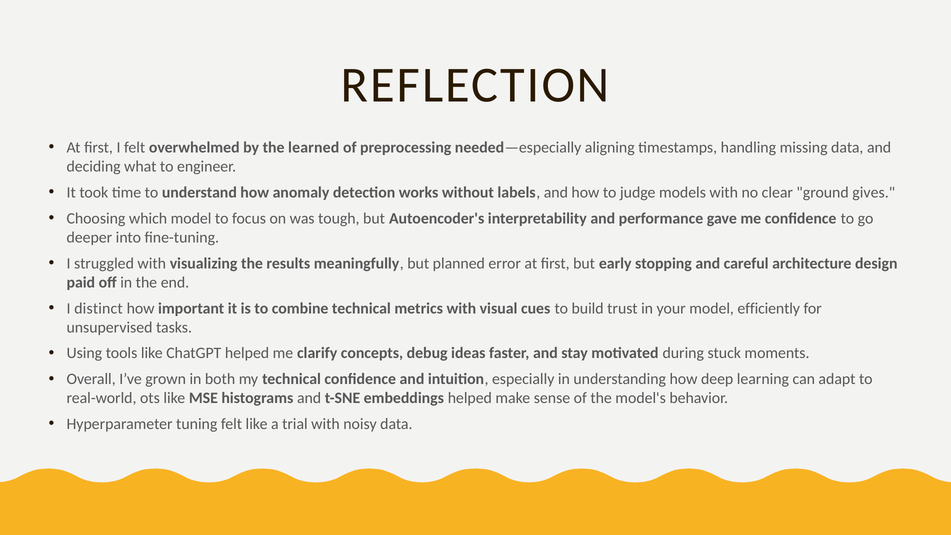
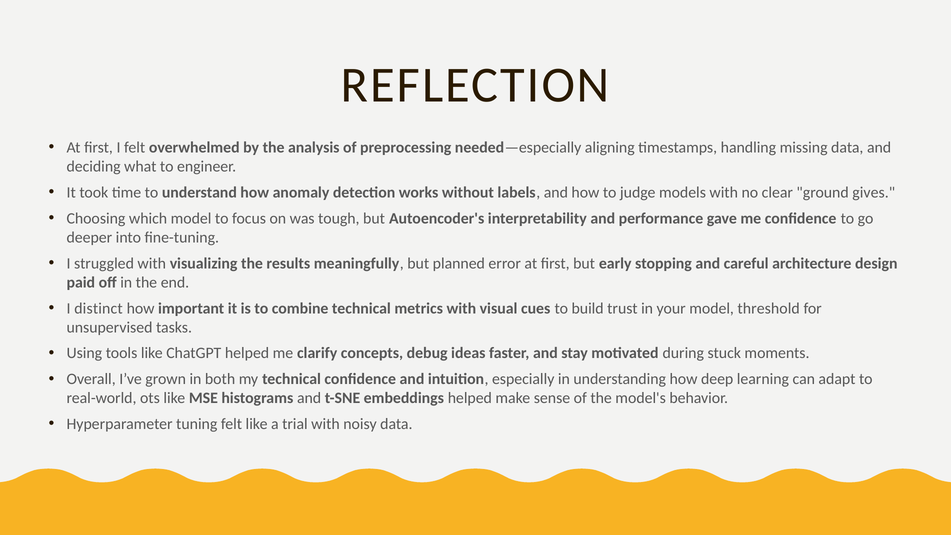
learned: learned -> analysis
efficiently: efficiently -> threshold
